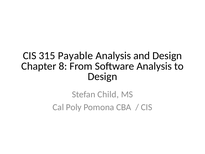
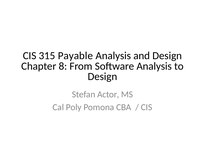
Child: Child -> Actor
